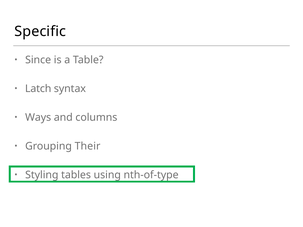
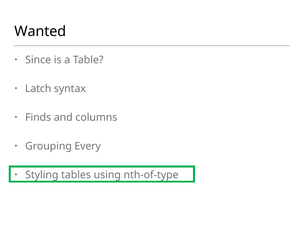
Specific: Specific -> Wanted
Ways: Ways -> Finds
Their: Their -> Every
